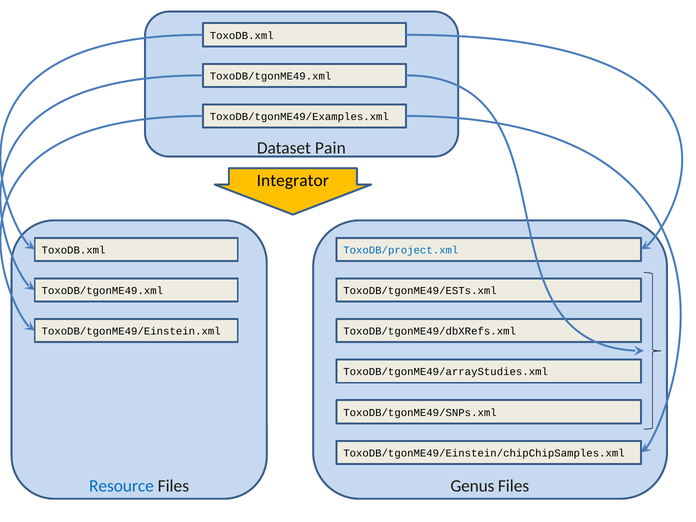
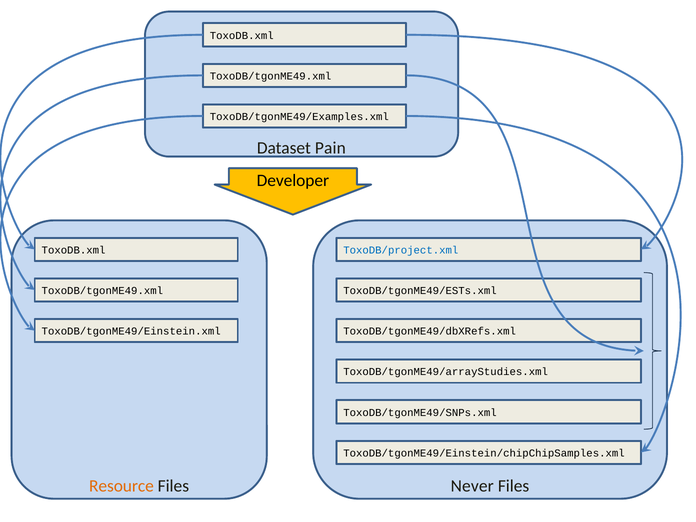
Integrator: Integrator -> Developer
Resource colour: blue -> orange
Genus: Genus -> Never
